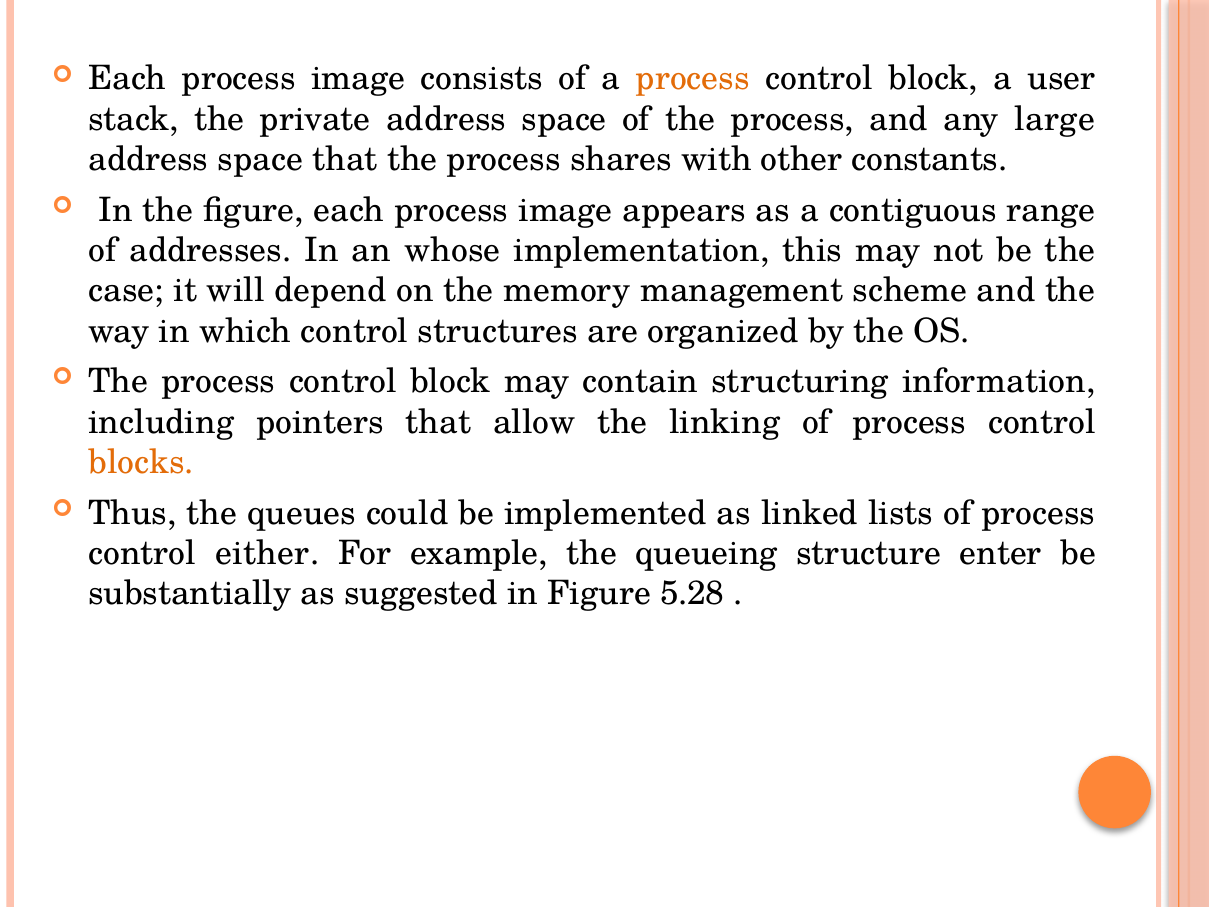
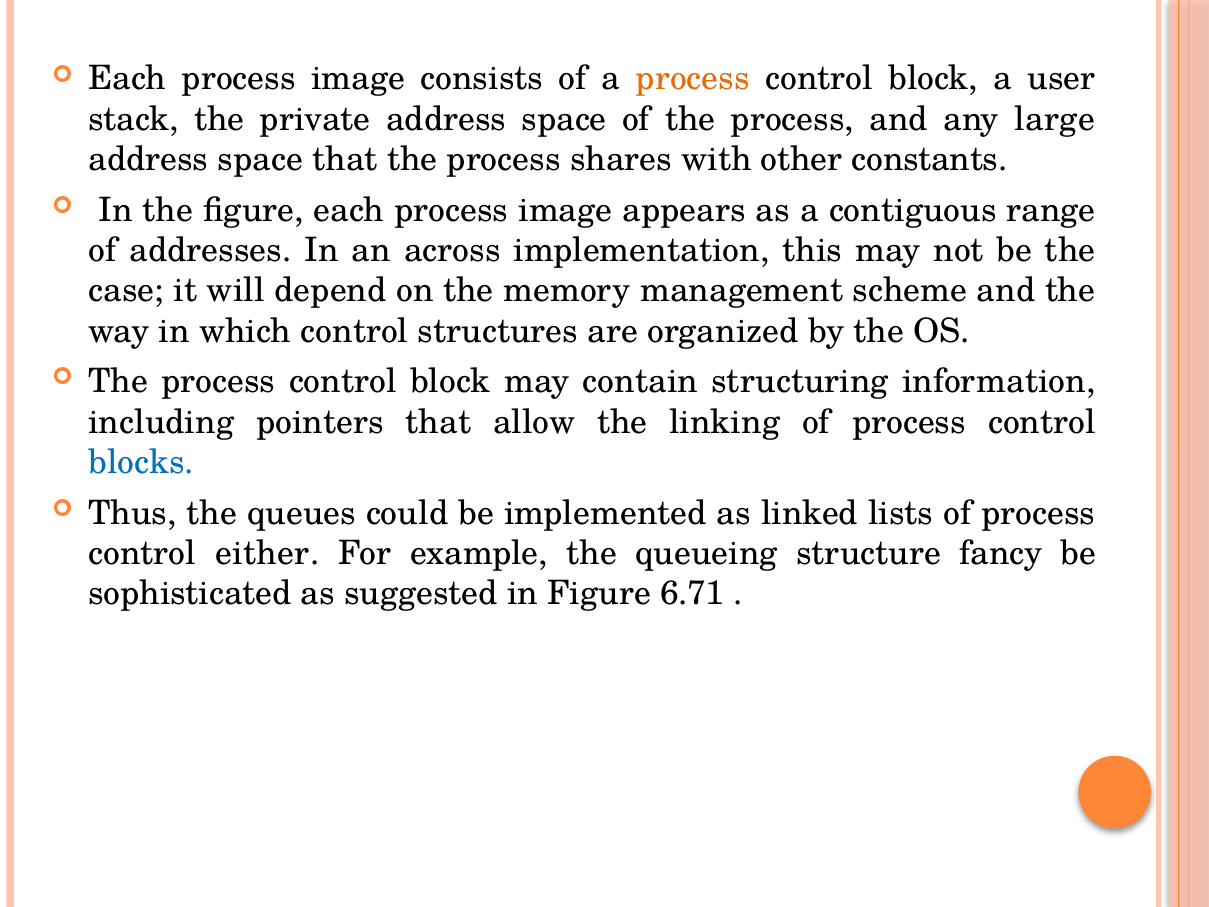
whose: whose -> across
blocks colour: orange -> blue
enter: enter -> fancy
substantially: substantially -> sophisticated
5.28: 5.28 -> 6.71
